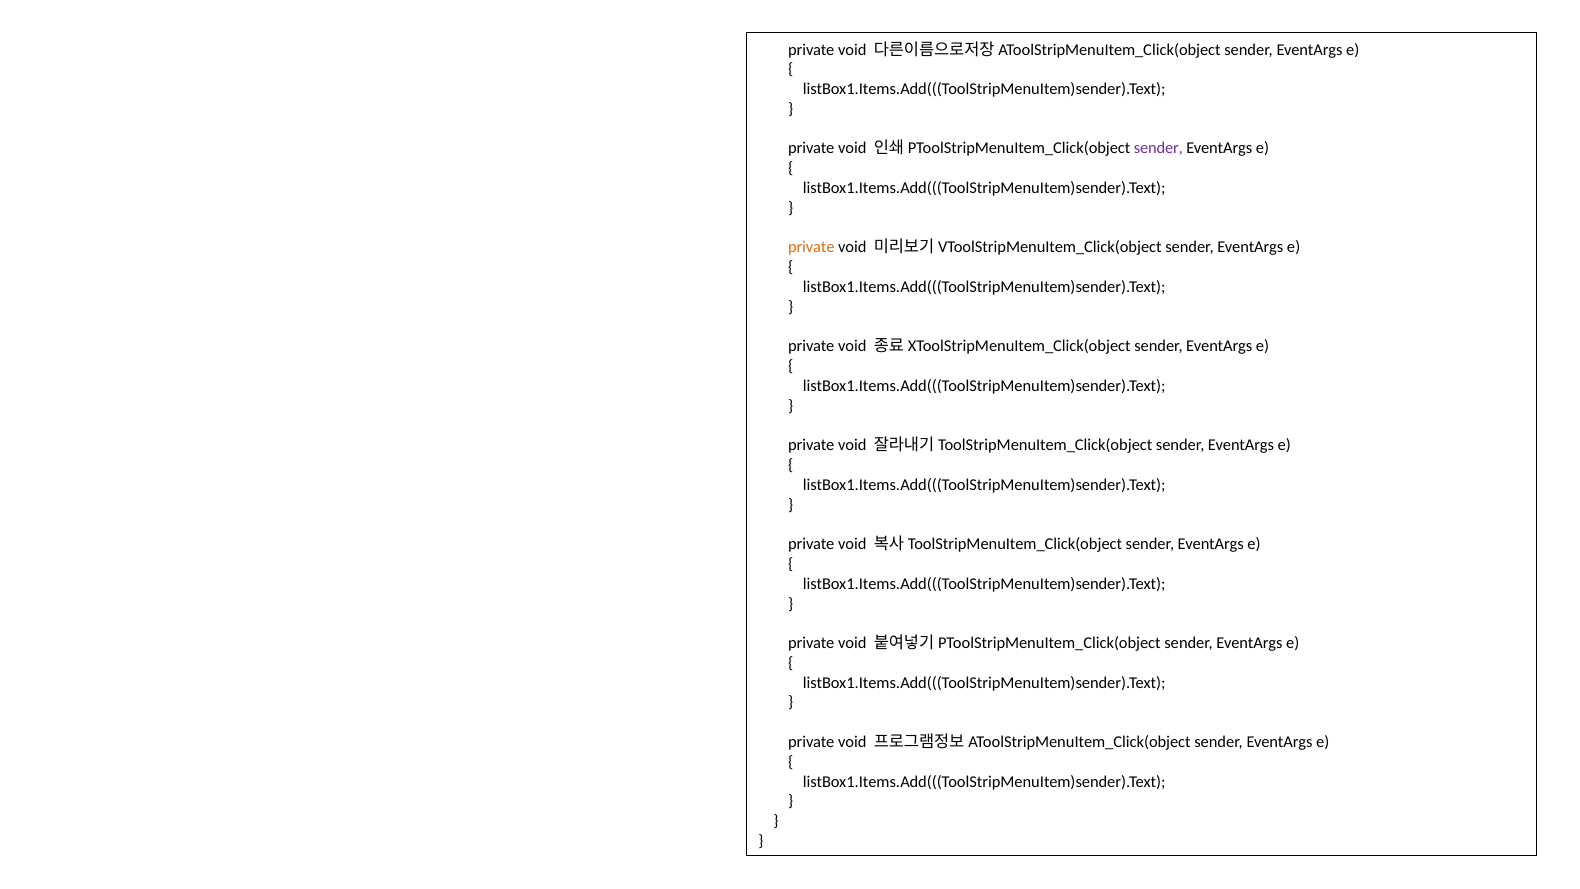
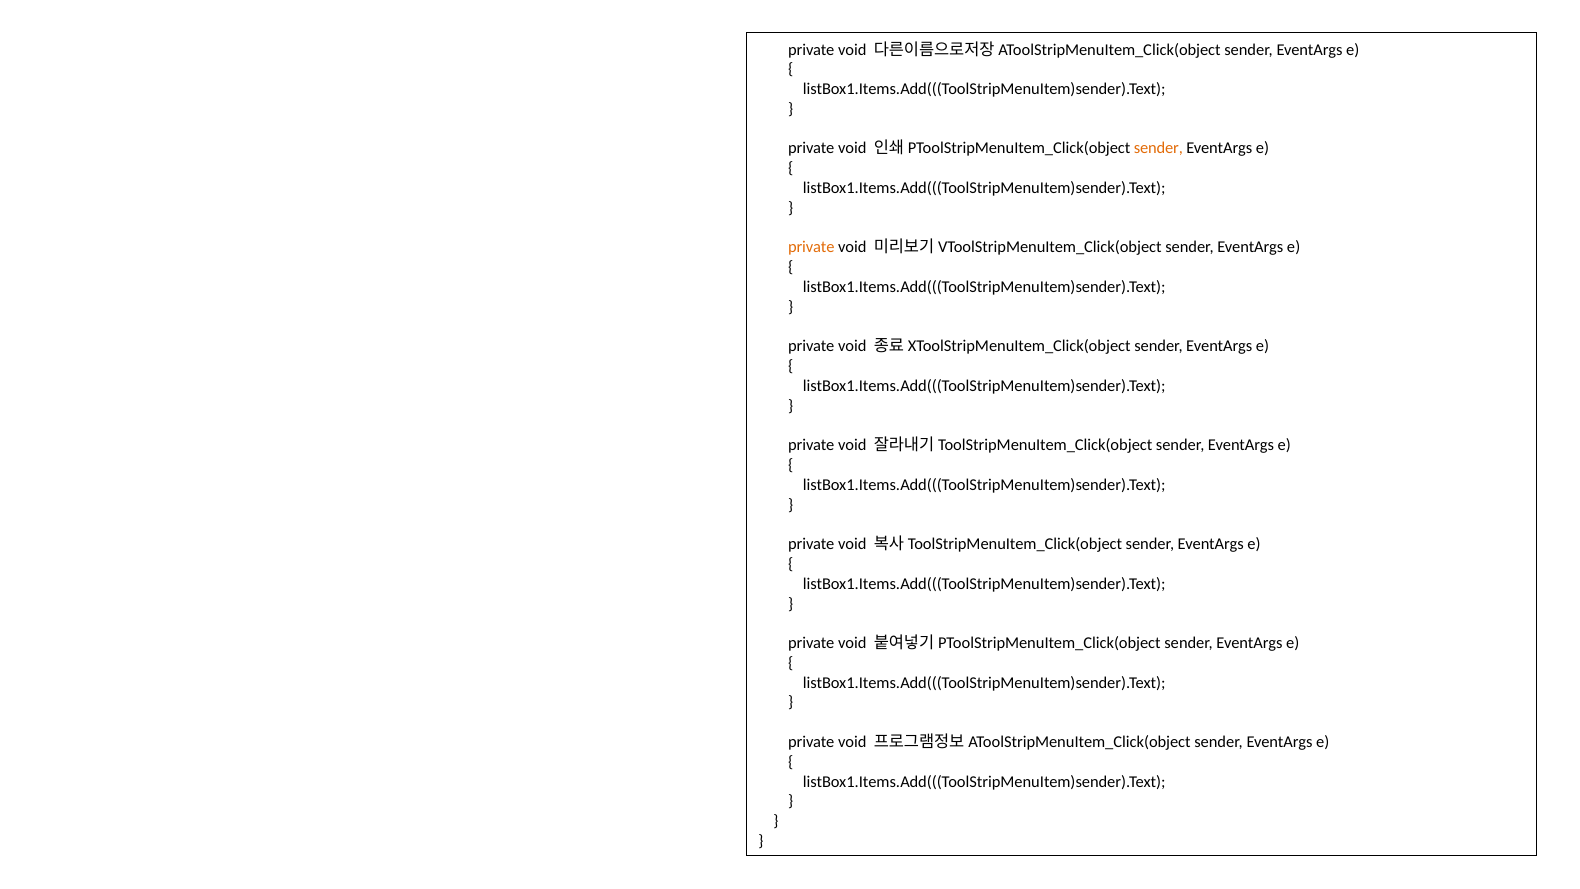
sender at (1158, 148) colour: purple -> orange
